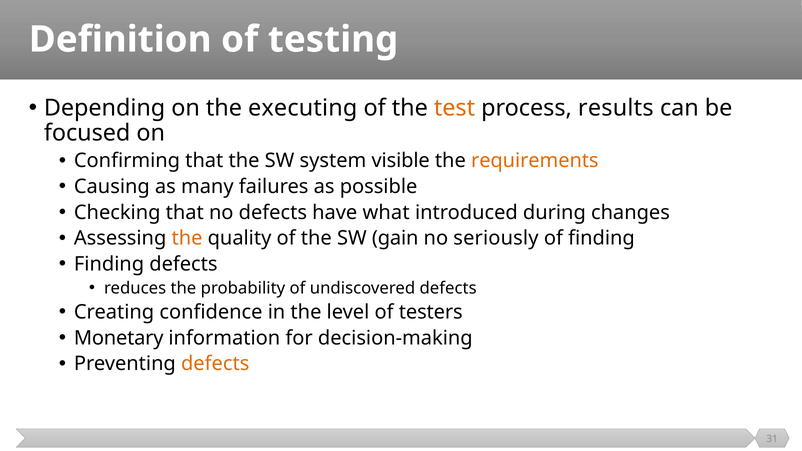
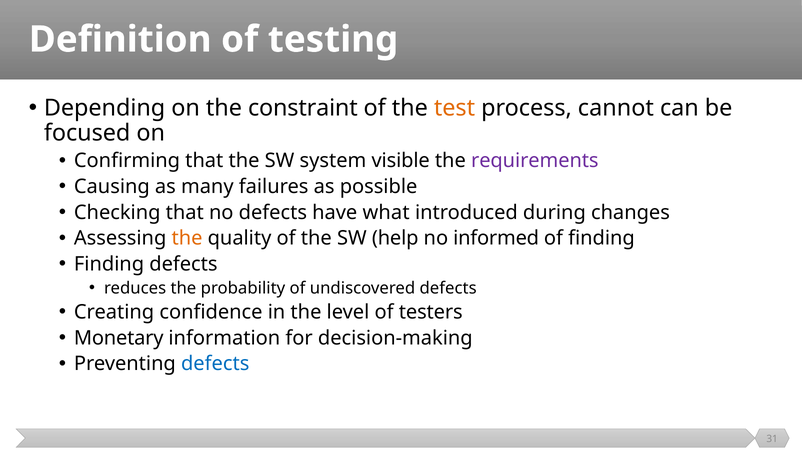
executing: executing -> constraint
results: results -> cannot
requirements colour: orange -> purple
gain: gain -> help
seriously: seriously -> informed
defects at (215, 364) colour: orange -> blue
